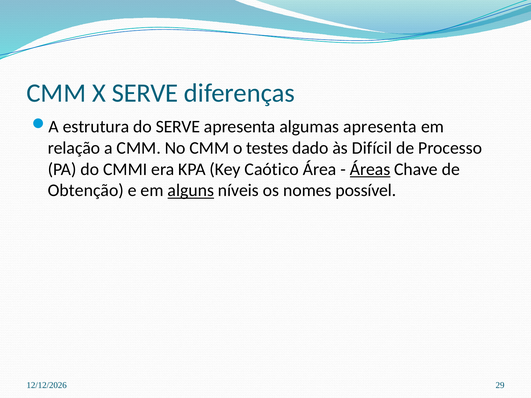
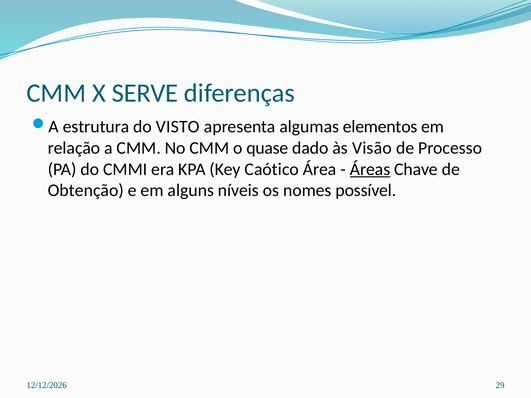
do SERVE: SERVE -> VISTO
algumas apresenta: apresenta -> elementos
testes: testes -> quase
Difícil: Difícil -> Visão
alguns underline: present -> none
